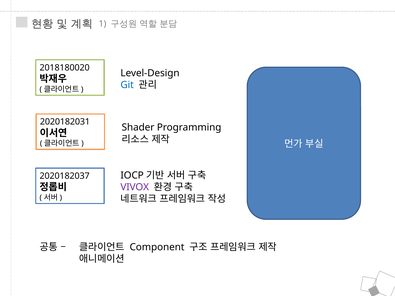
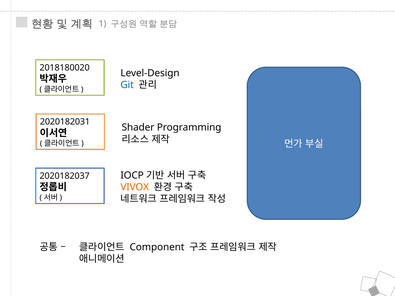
VIVOX colour: purple -> orange
